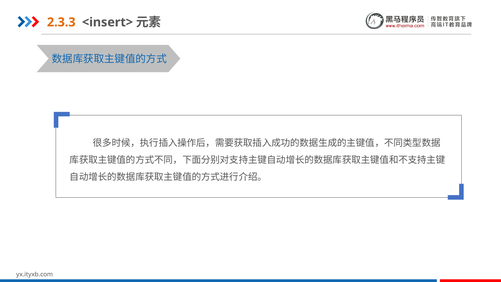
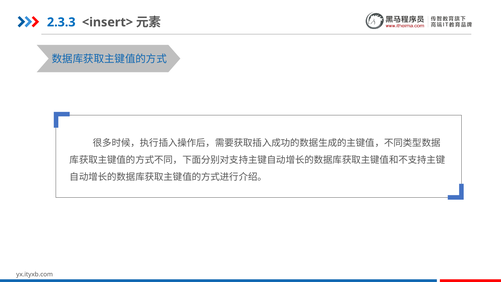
2.3.3 colour: orange -> blue
